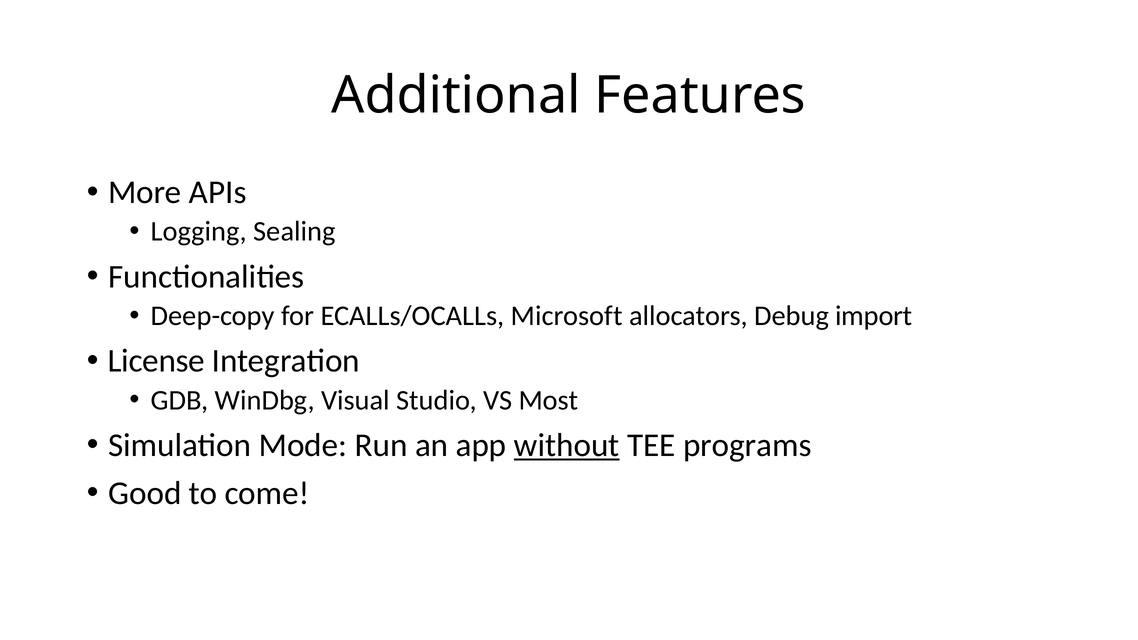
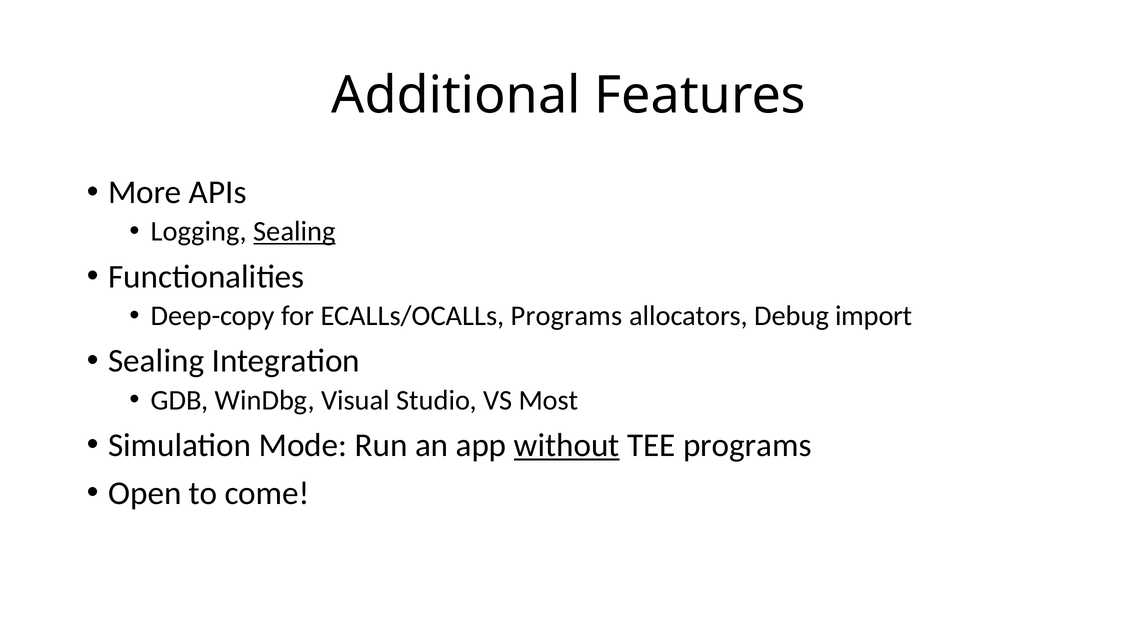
Sealing at (294, 232) underline: none -> present
ECALLs/OCALLs Microsoft: Microsoft -> Programs
License at (156, 361): License -> Sealing
Good: Good -> Open
